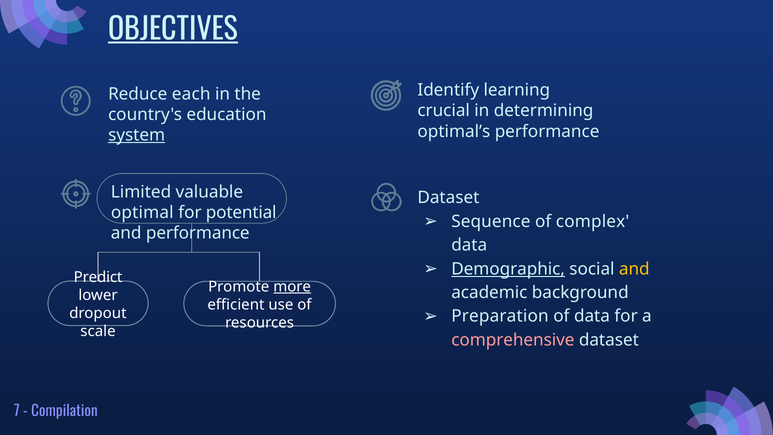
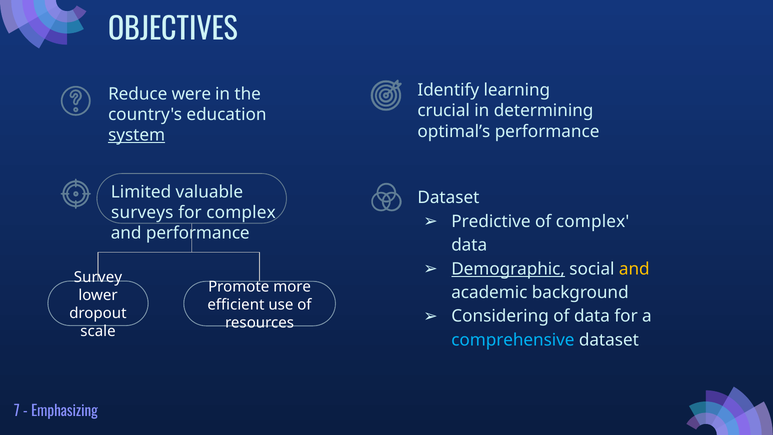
OBJECTIVES underline: present -> none
each: each -> were
optimal: optimal -> surveys
for potential: potential -> complex
Sequence: Sequence -> Predictive
Predict: Predict -> Survey
more underline: present -> none
Preparation: Preparation -> Considering
comprehensive colour: pink -> light blue
Compilation: Compilation -> Emphasizing
